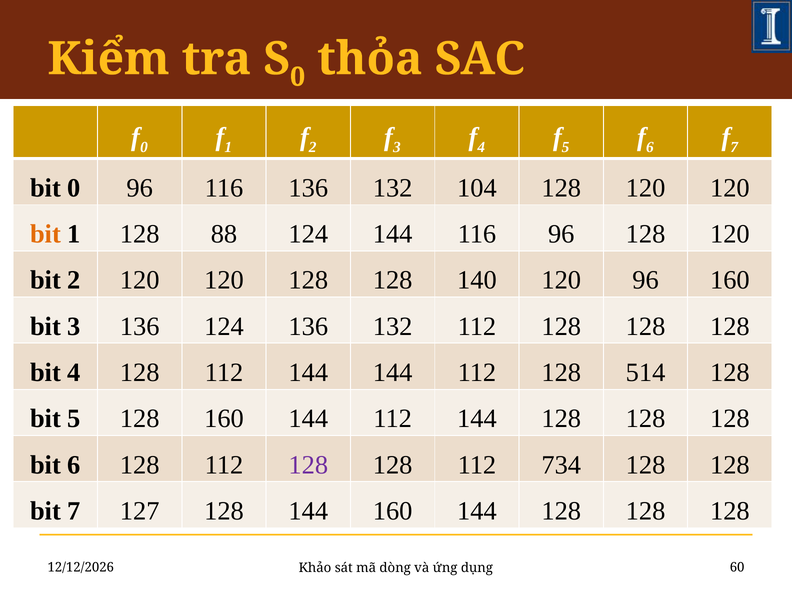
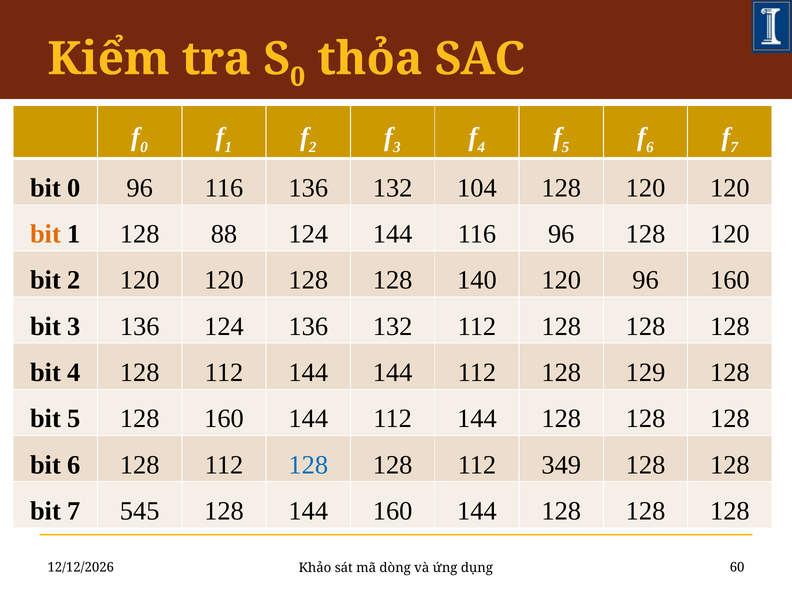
514: 514 -> 129
128 at (308, 465) colour: purple -> blue
734: 734 -> 349
127: 127 -> 545
